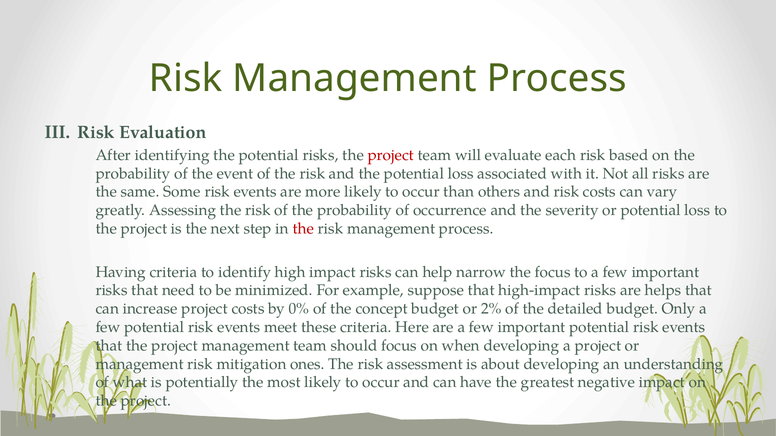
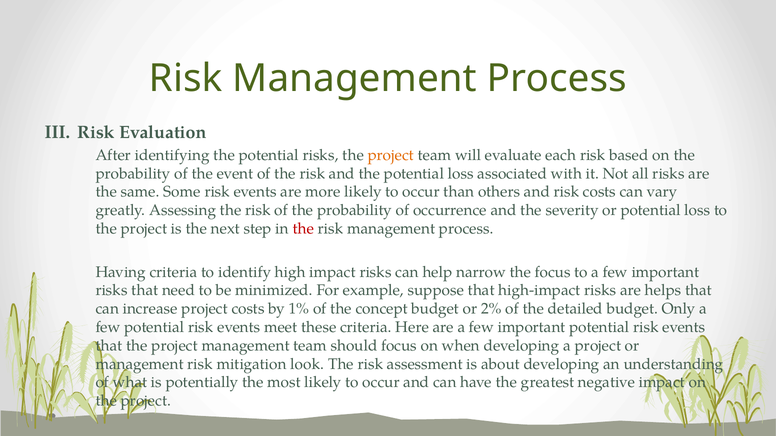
project at (391, 155) colour: red -> orange
0%: 0% -> 1%
ones: ones -> look
